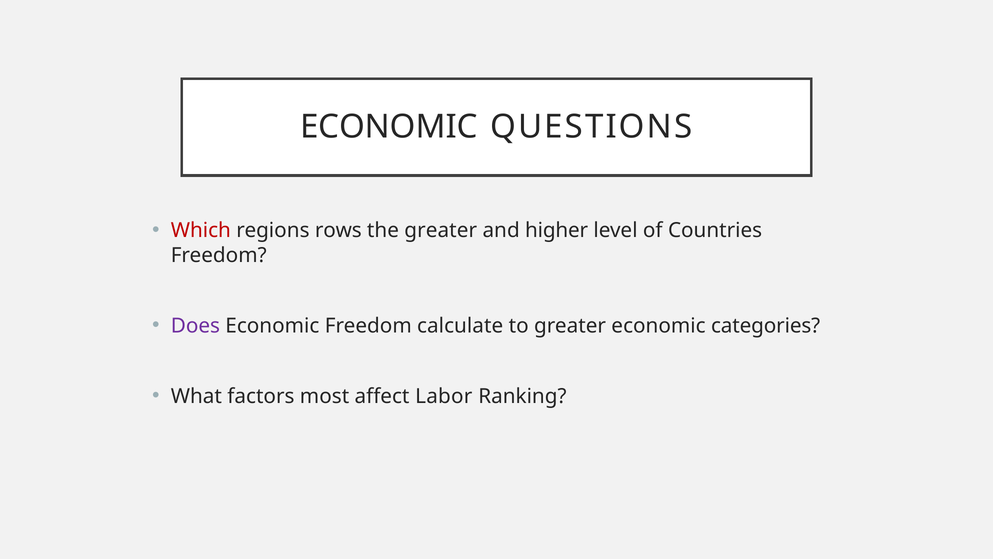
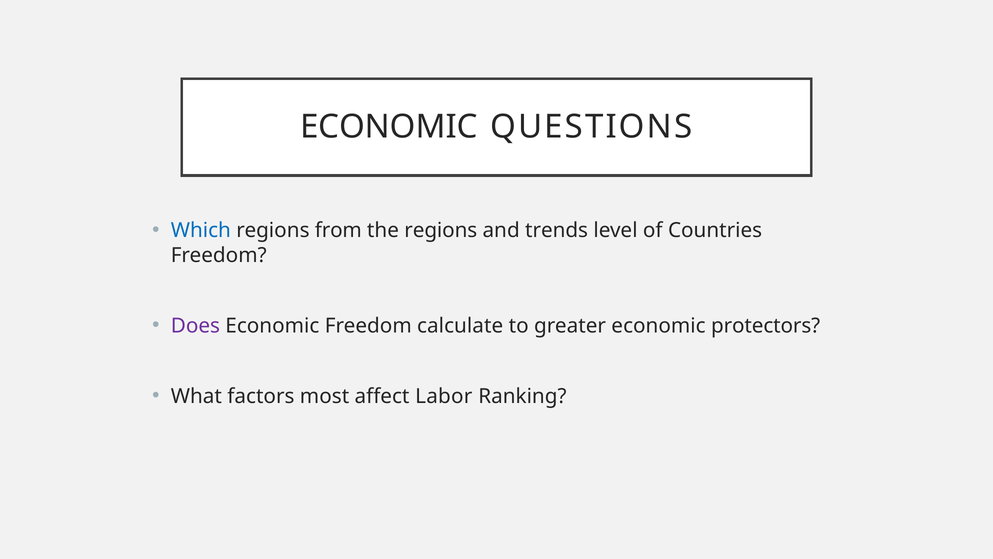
Which colour: red -> blue
rows: rows -> from
the greater: greater -> regions
higher: higher -> trends
categories: categories -> protectors
